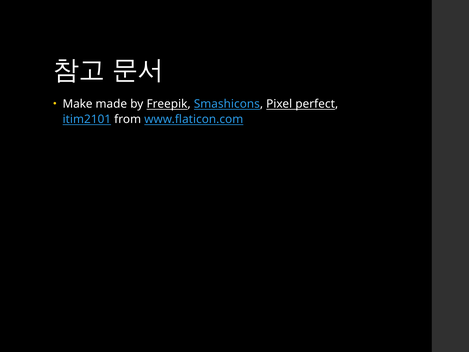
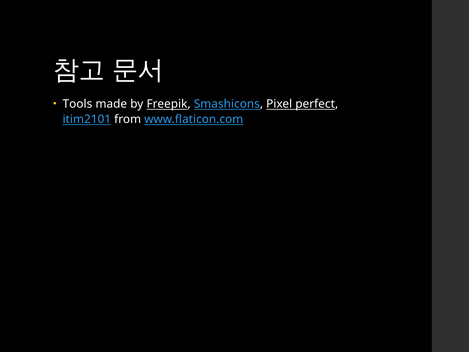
Make: Make -> Tools
